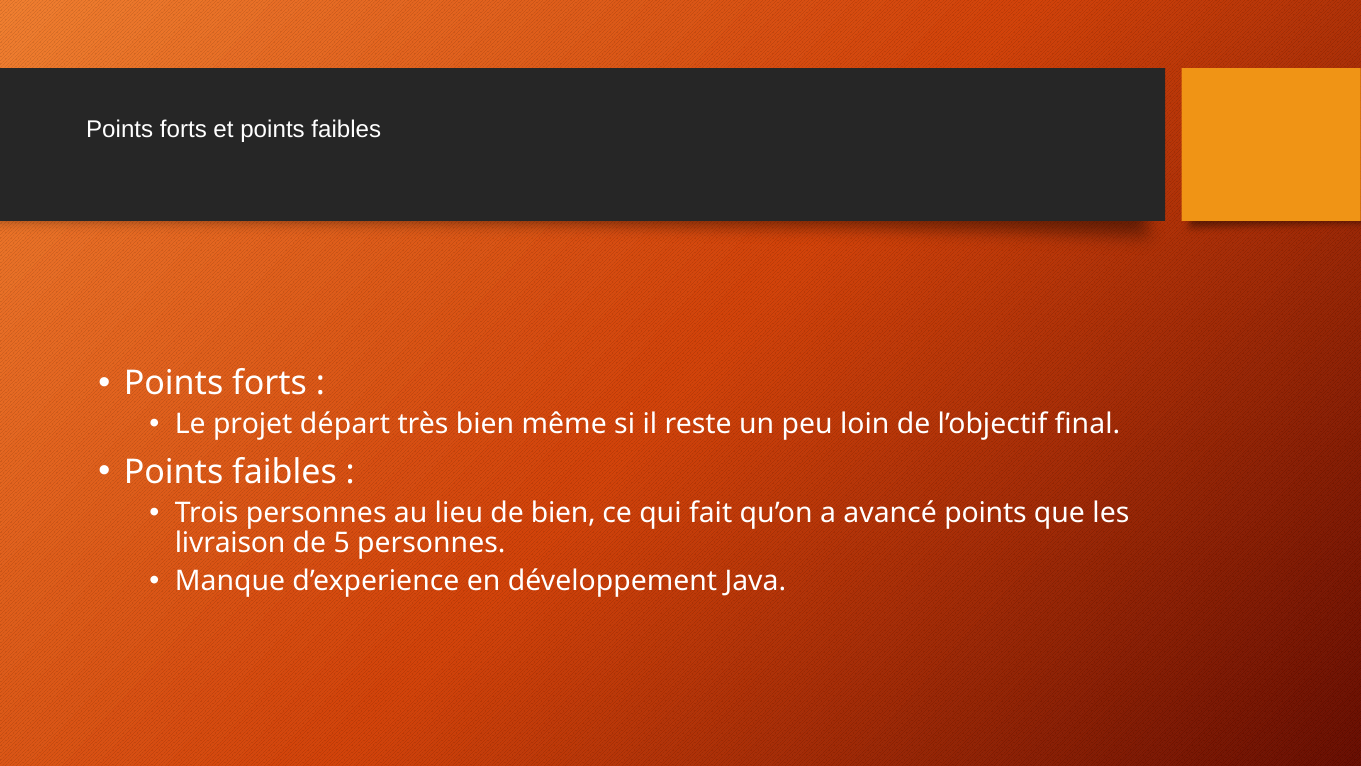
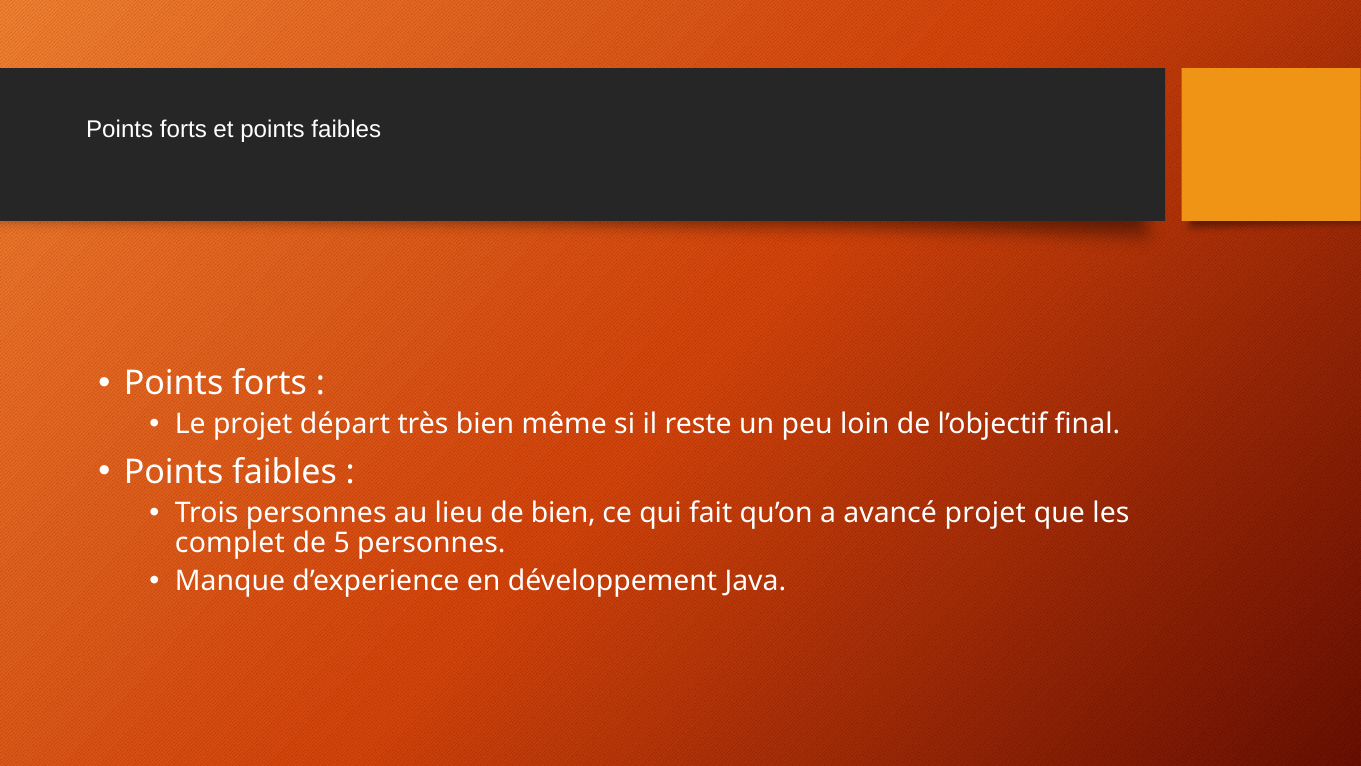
avancé points: points -> projet
livraison: livraison -> complet
